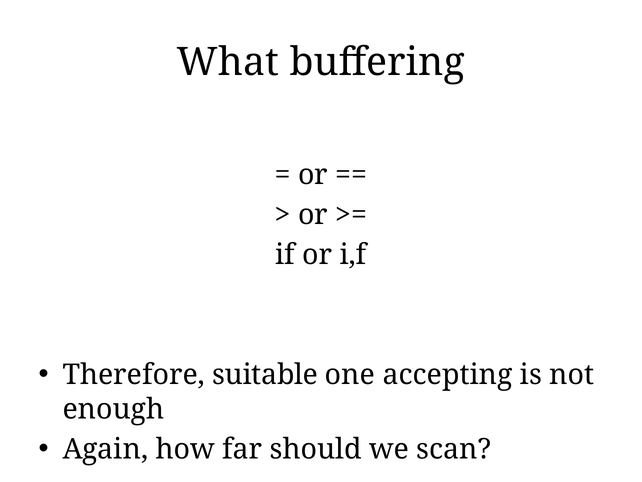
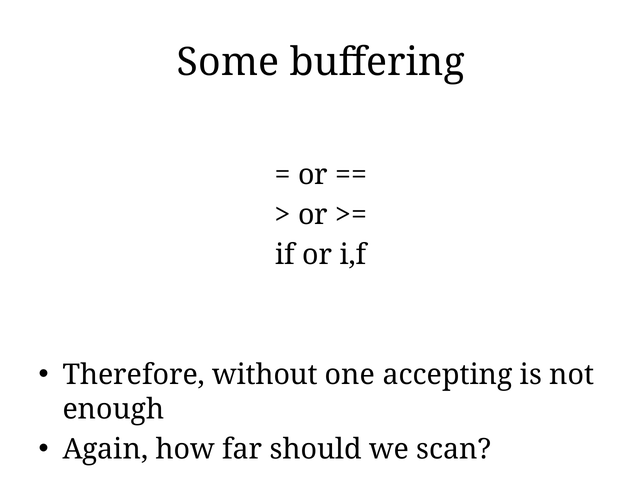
What: What -> Some
suitable: suitable -> without
